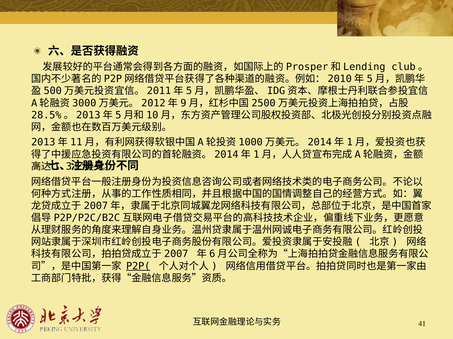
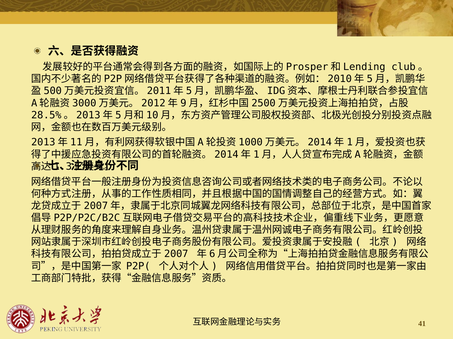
P2P( underline: present -> none
